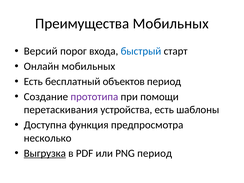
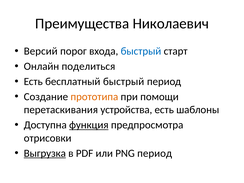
Преимущества Мобильных: Мобильных -> Николаевич
Онлайн мобильных: мобильных -> поделиться
бесплатный объектов: объектов -> быстрый
прототипа colour: purple -> orange
функция underline: none -> present
несколько: несколько -> отрисовки
